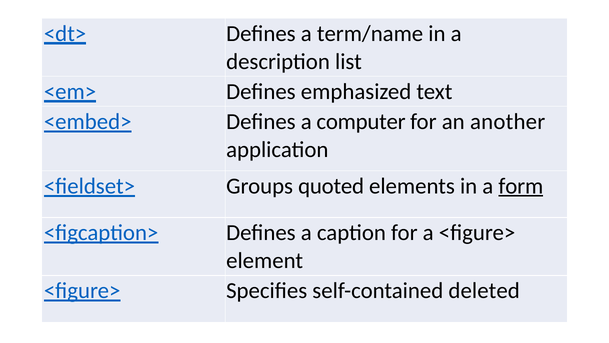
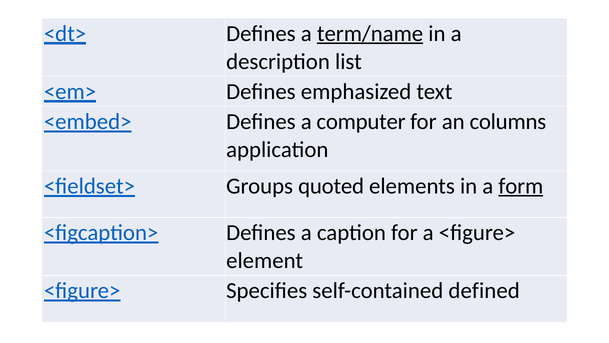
term/name underline: none -> present
another: another -> columns
deleted: deleted -> defined
